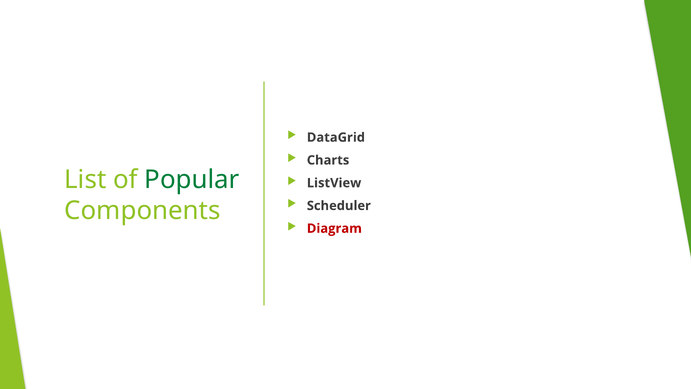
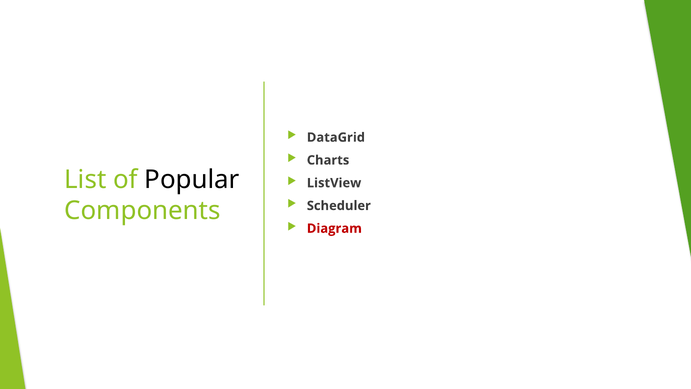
Popular colour: green -> black
